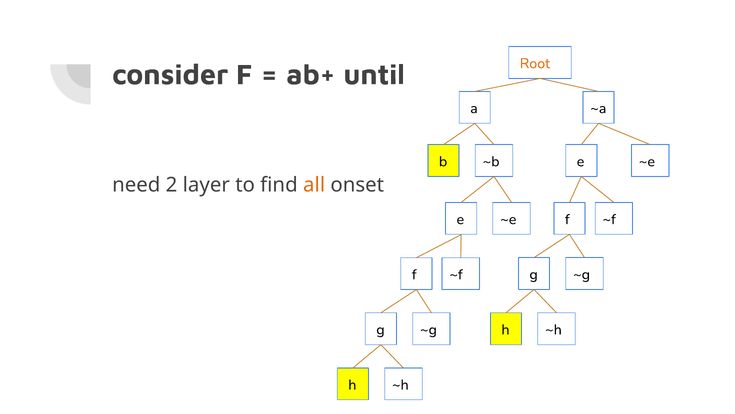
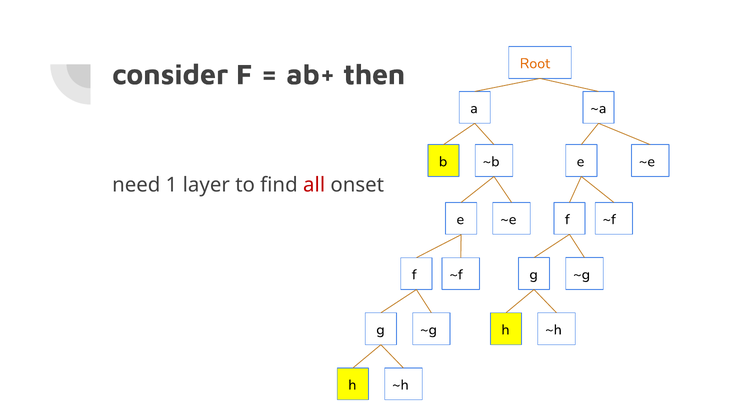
until: until -> then
2: 2 -> 1
all colour: orange -> red
